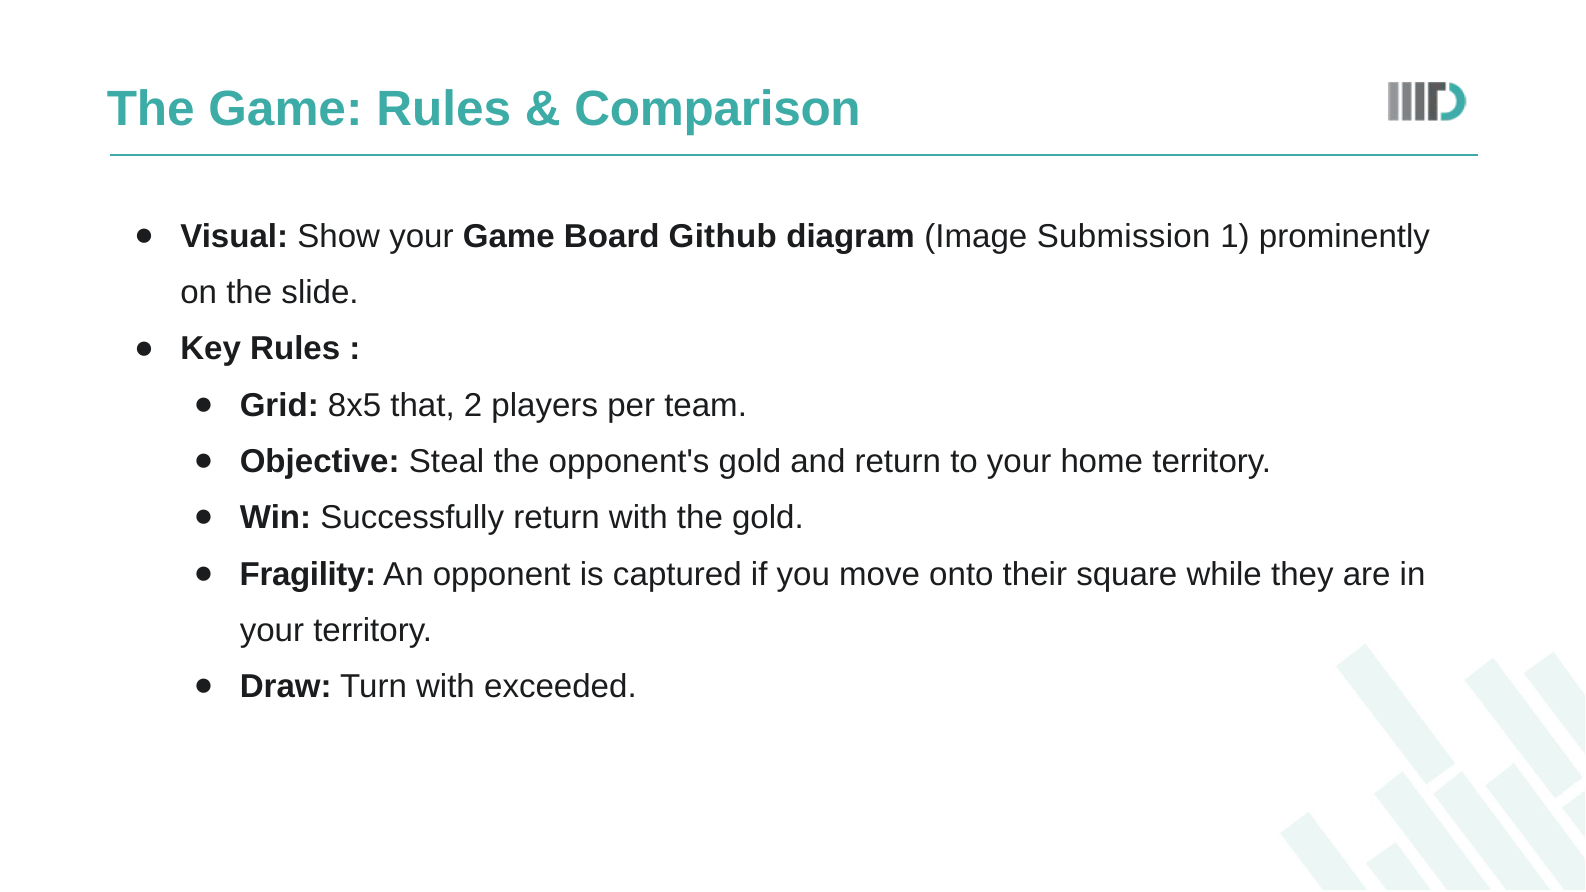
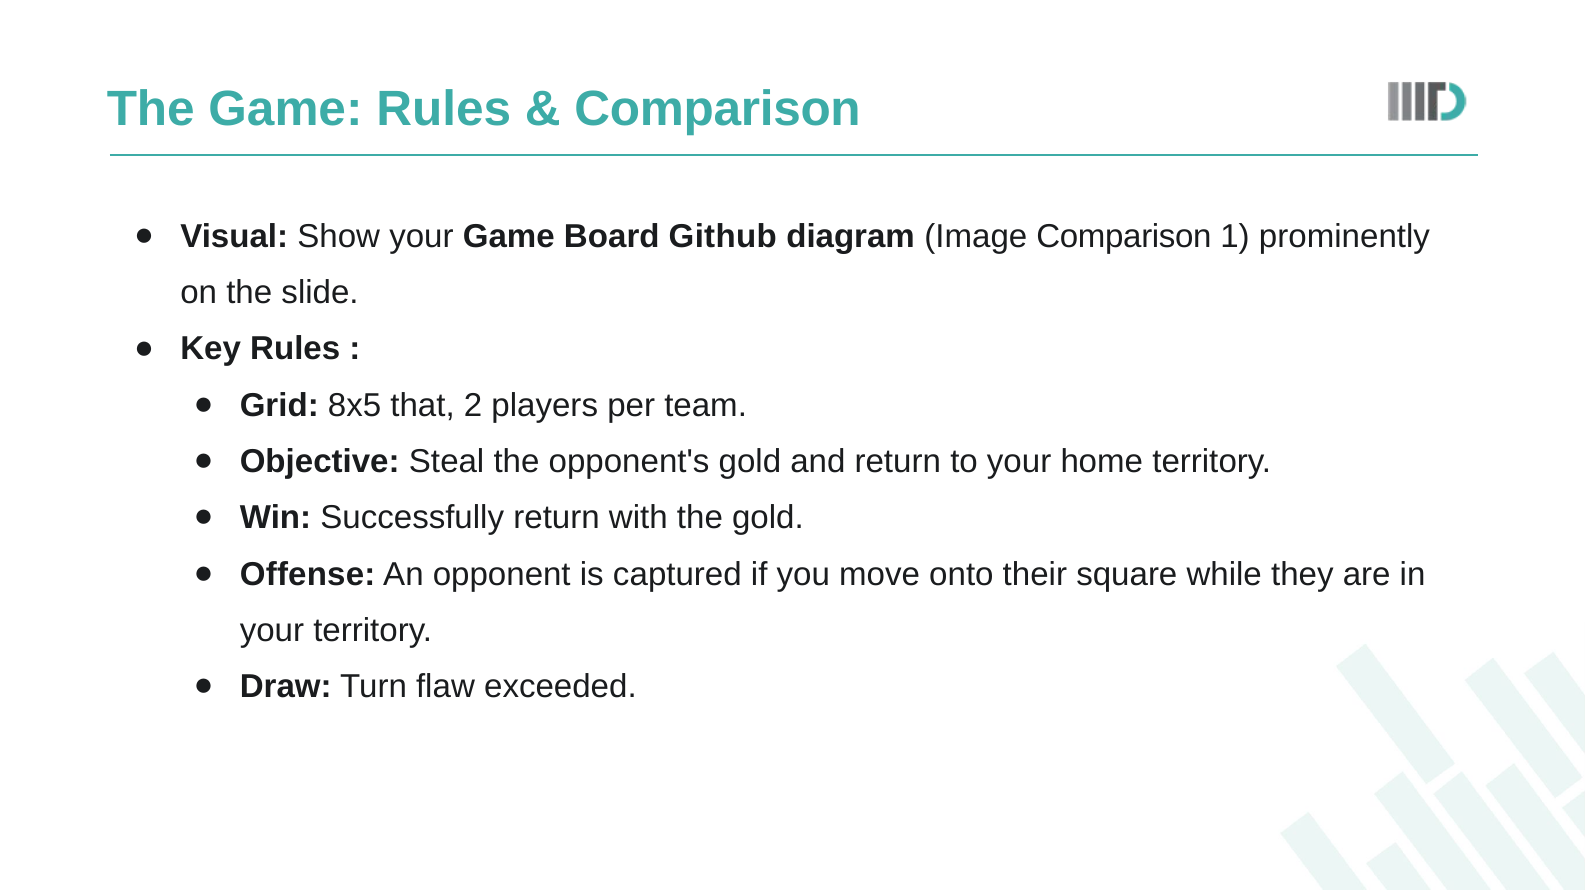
Image Submission: Submission -> Comparison
Fragility: Fragility -> Offense
Turn with: with -> flaw
